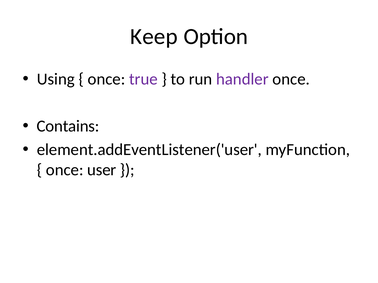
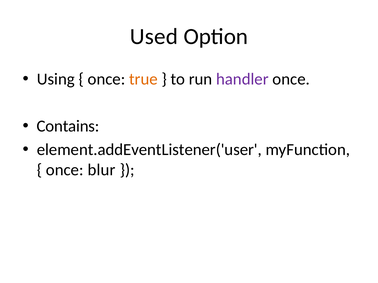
Keep: Keep -> Used
true colour: purple -> orange
user: user -> blur
